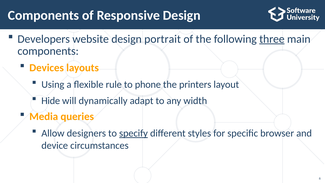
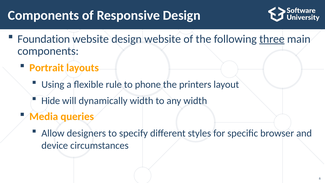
Developers: Developers -> Foundation
design portrait: portrait -> website
Devices: Devices -> Portrait
dynamically adapt: adapt -> width
specify underline: present -> none
